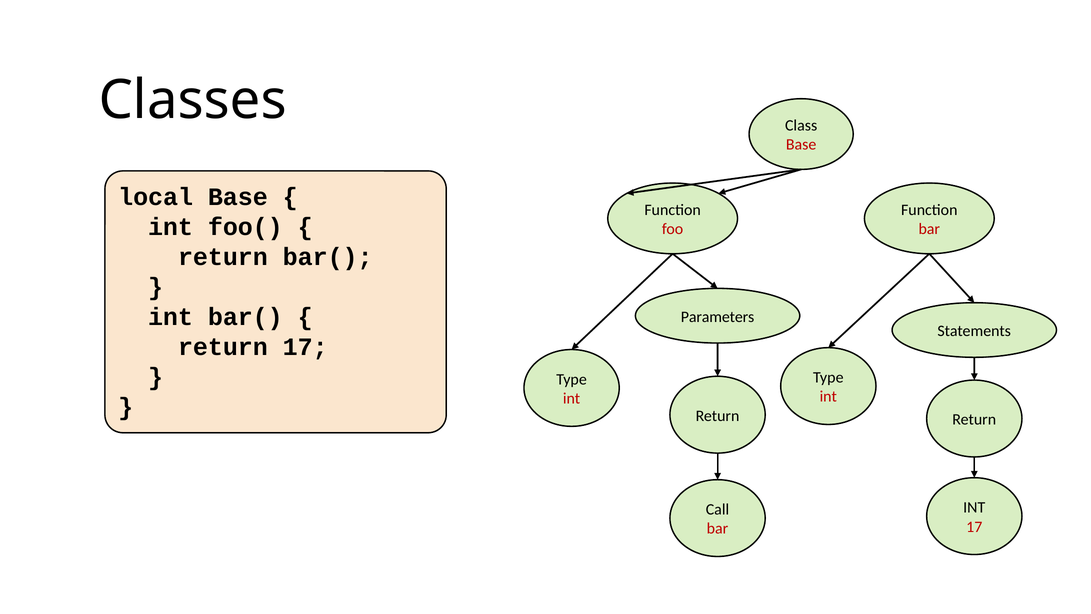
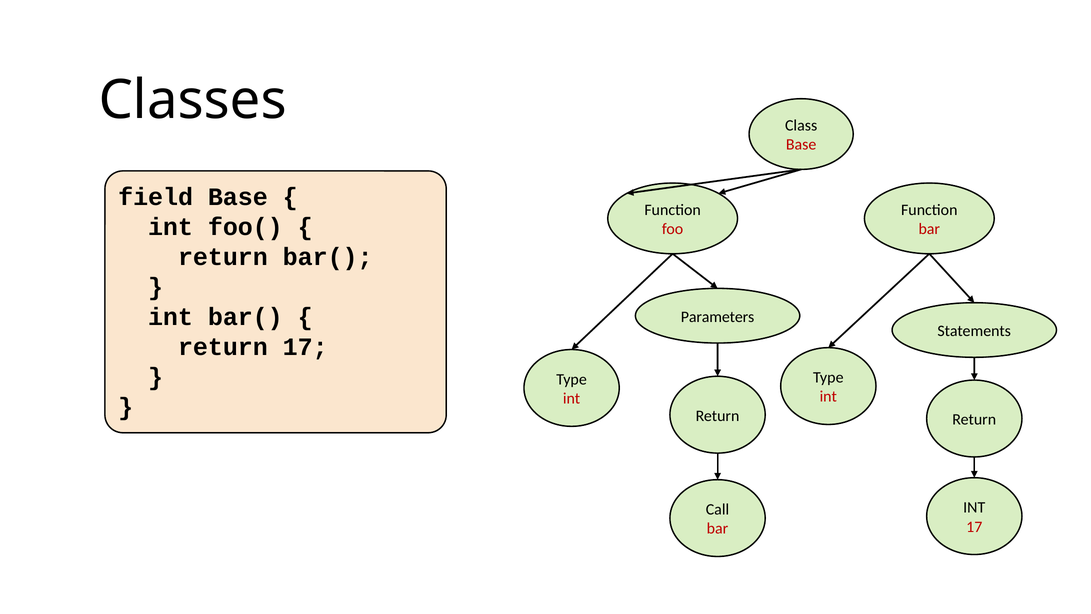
local: local -> field
